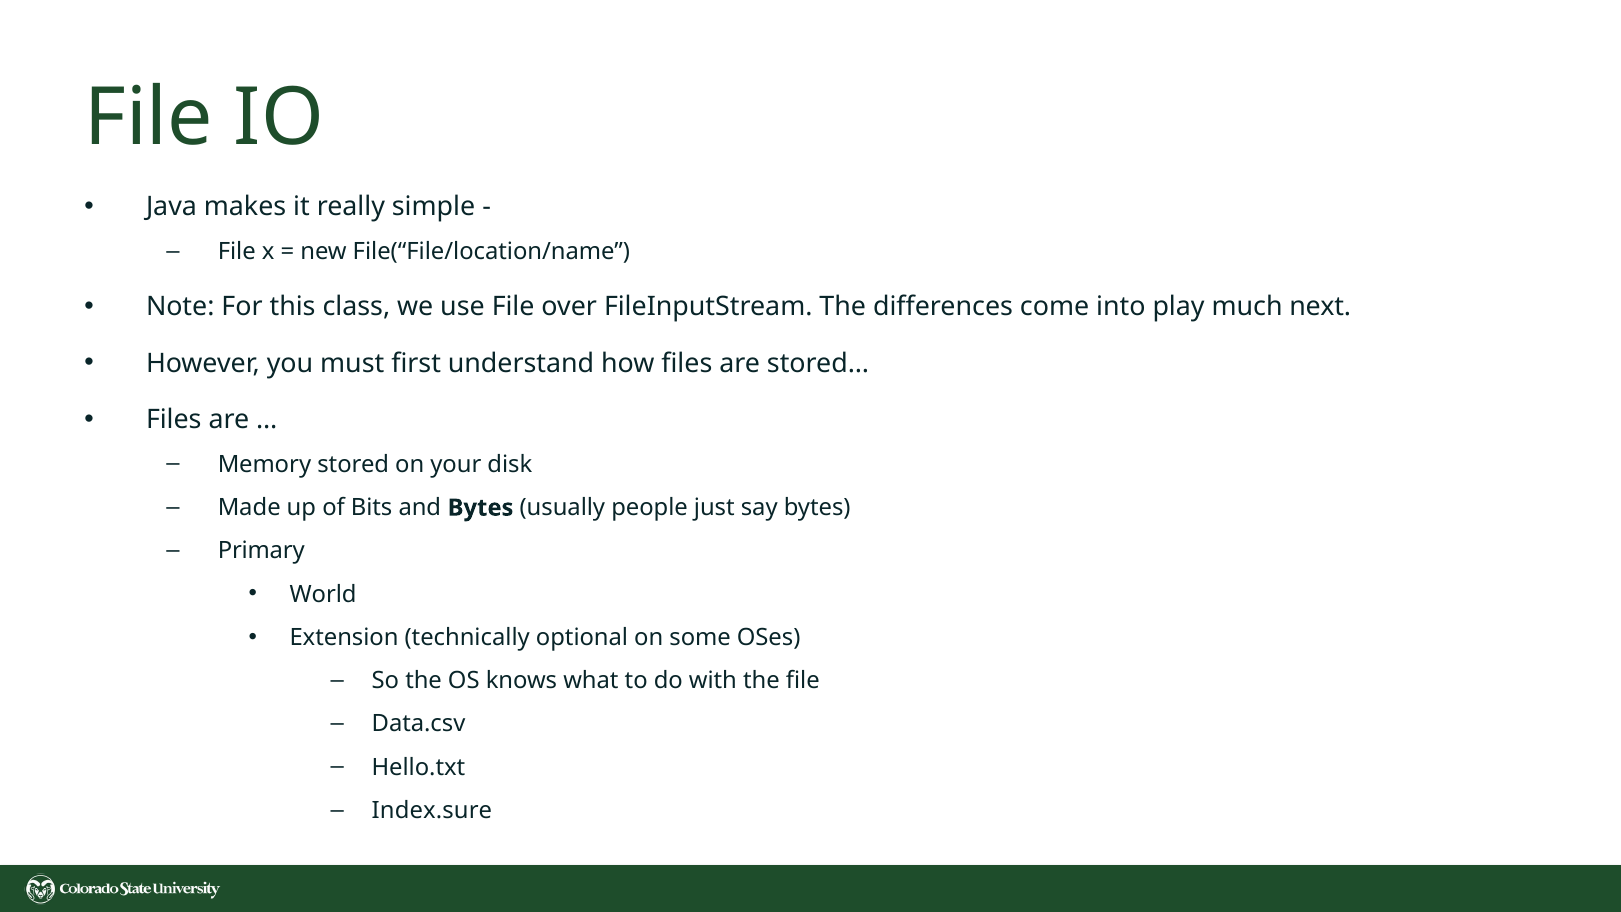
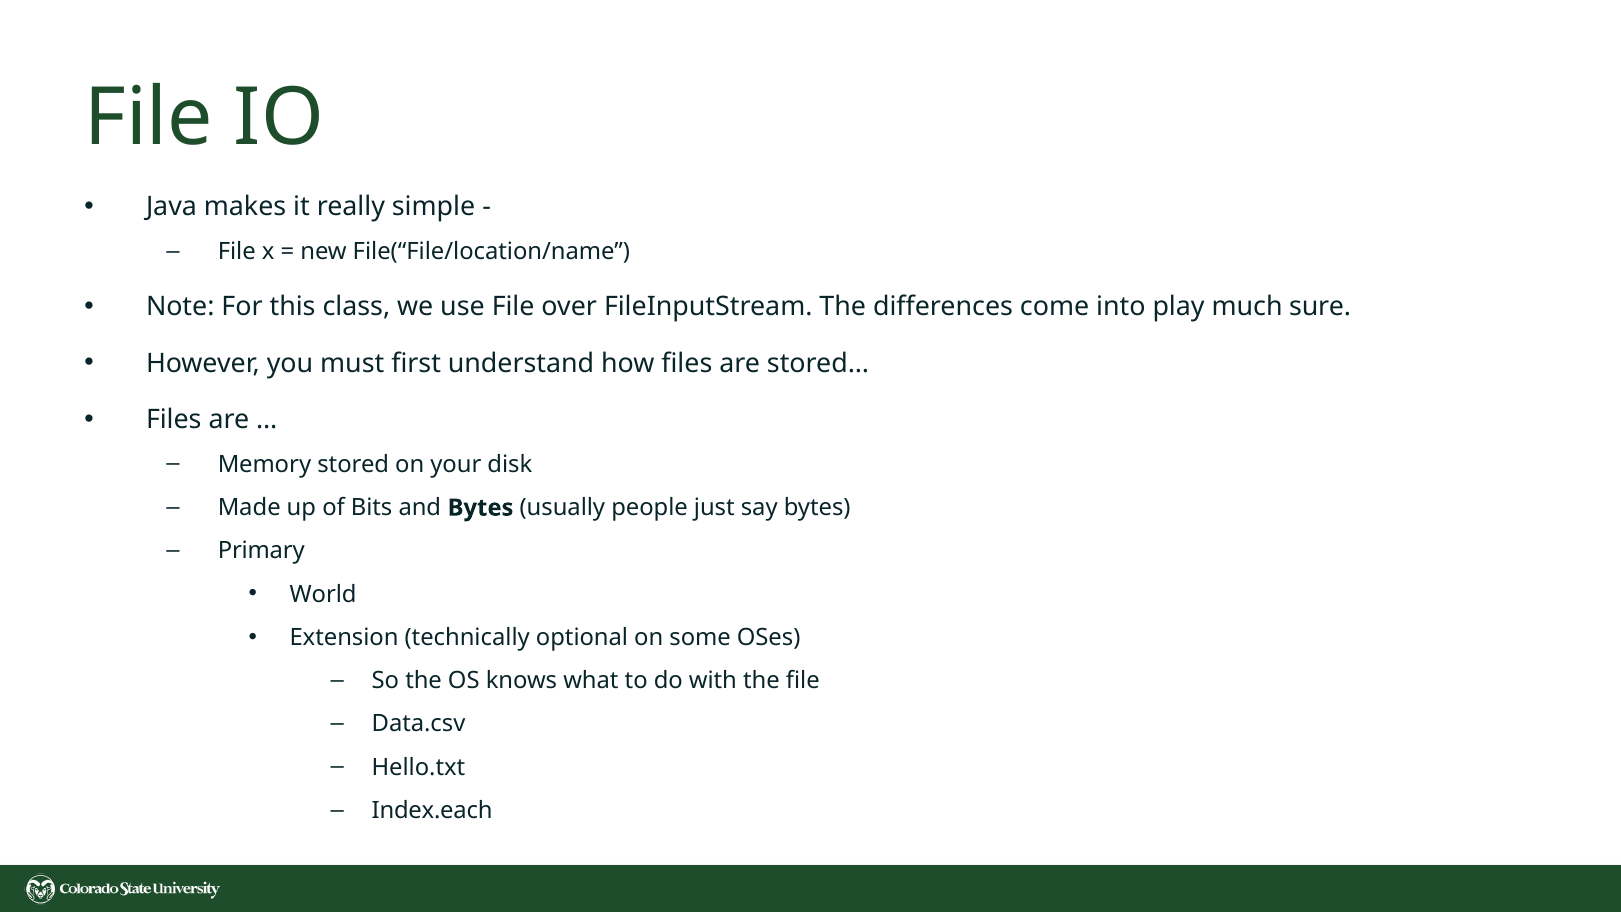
next: next -> sure
Index.sure: Index.sure -> Index.each
